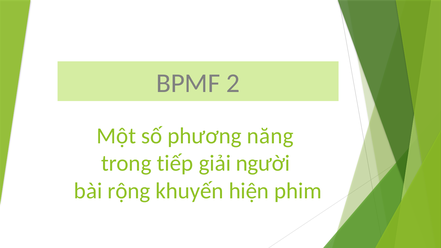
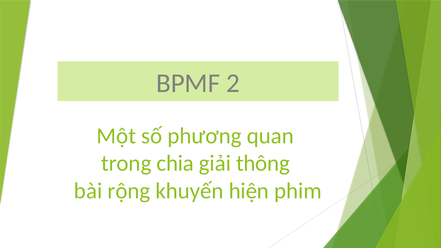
năng: năng -> quan
tiếp: tiếp -> chia
người: người -> thông
